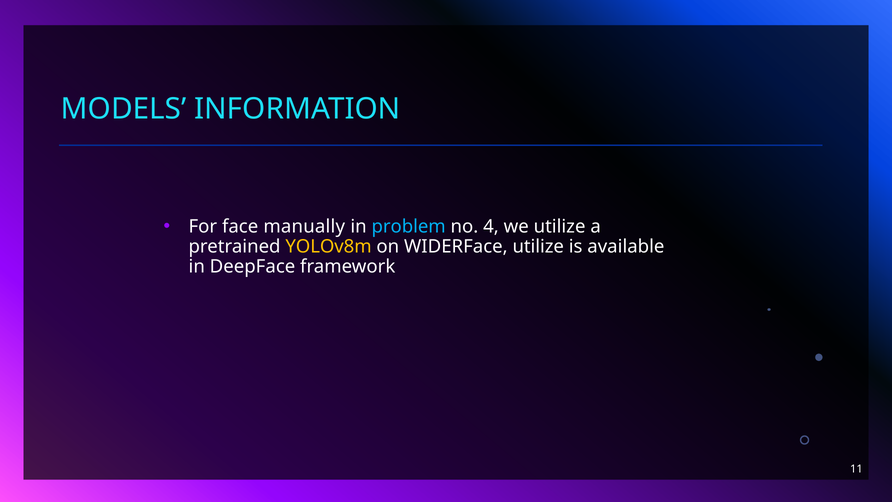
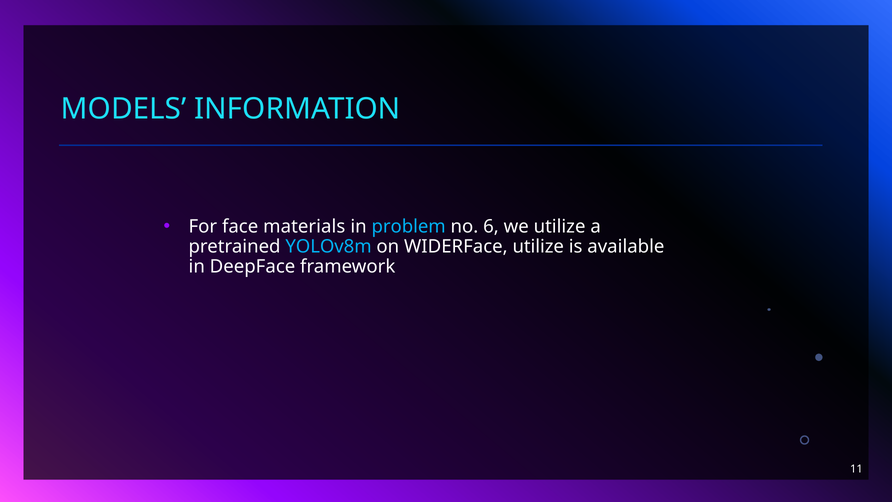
manually: manually -> materials
4: 4 -> 6
YOLOv8m colour: yellow -> light blue
